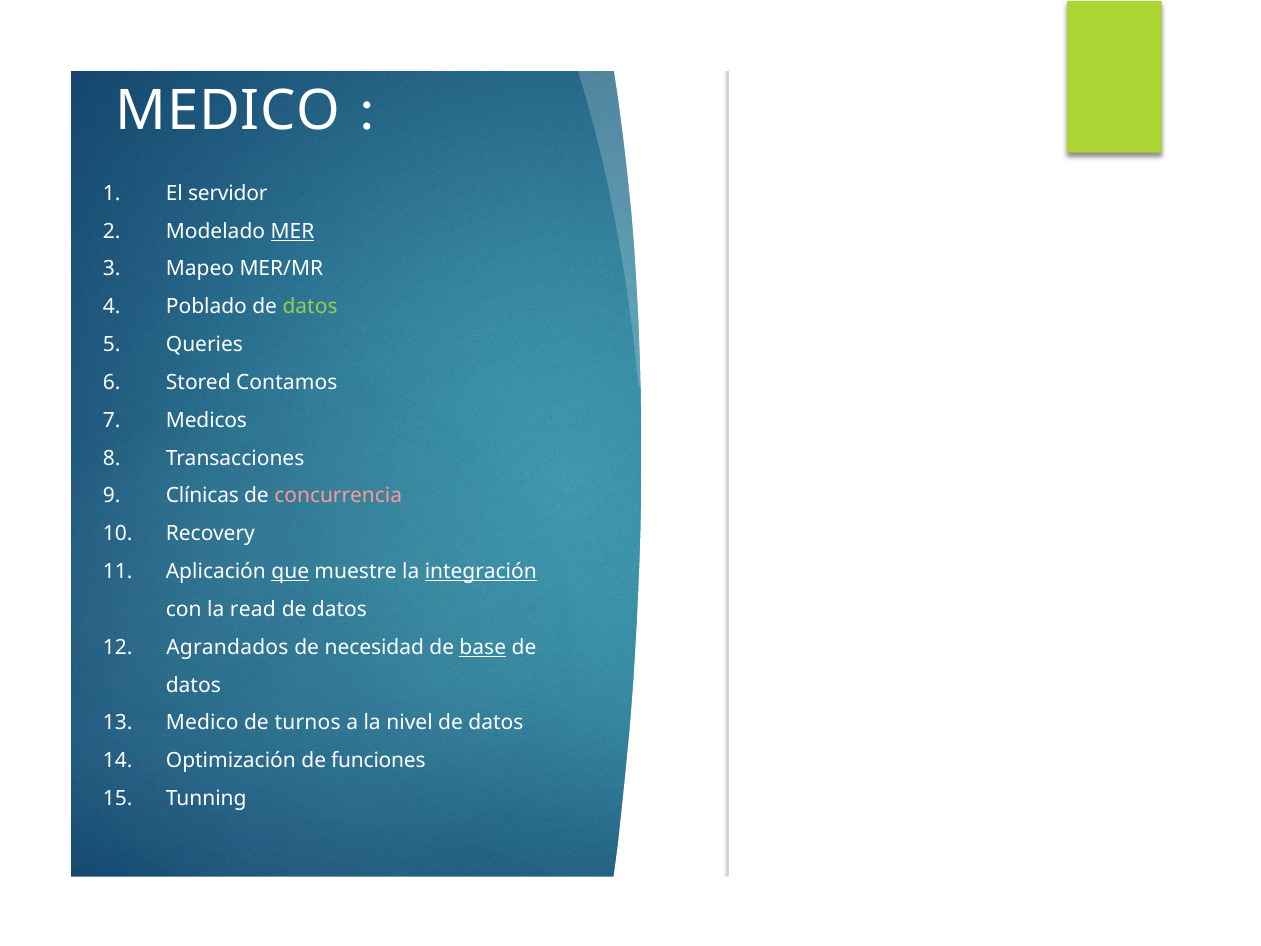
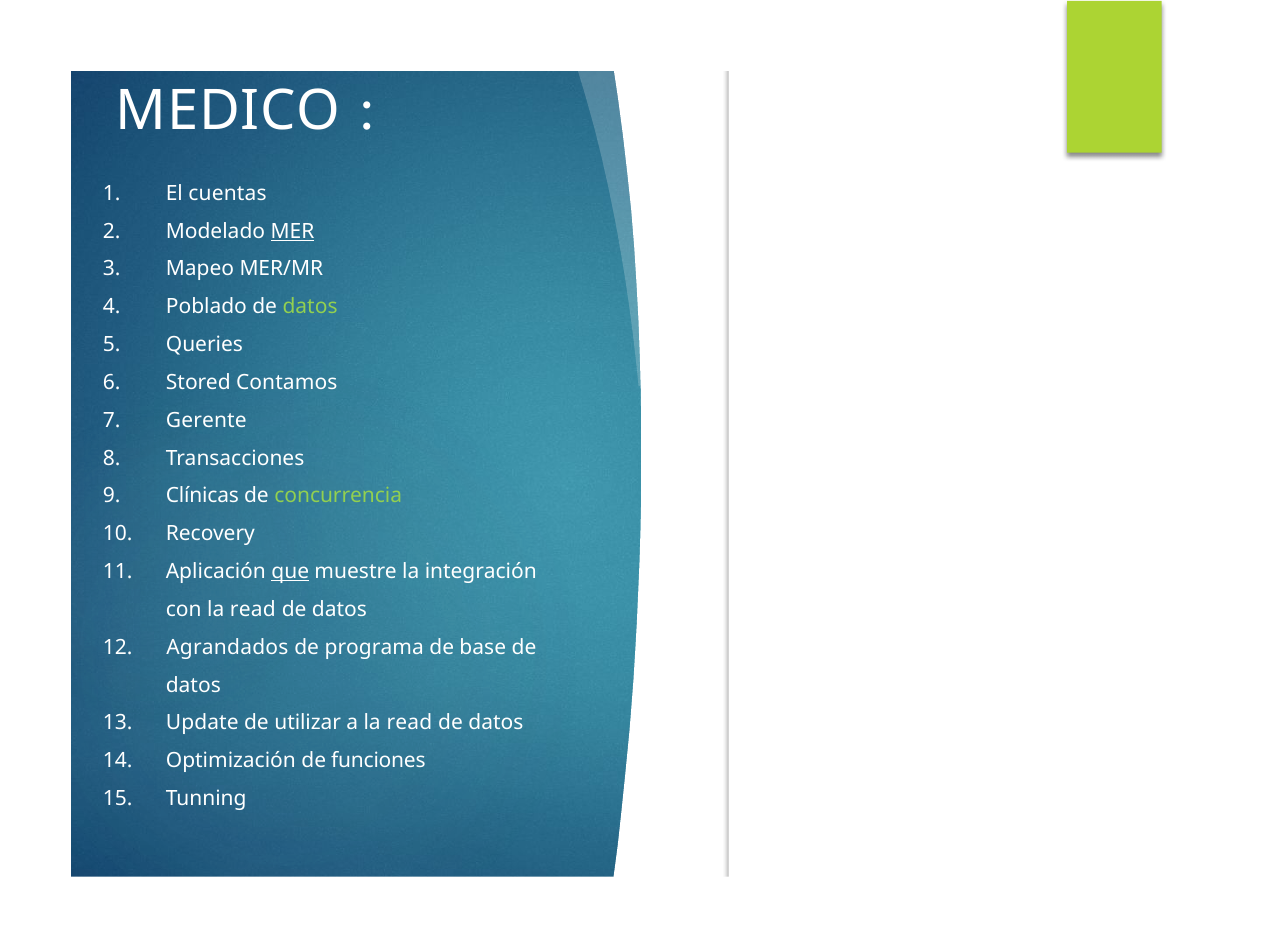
servidor: servidor -> cuentas
Medicos: Medicos -> Gerente
concurrencia colour: pink -> light green
integración underline: present -> none
necesidad: necesidad -> programa
base underline: present -> none
Medico at (202, 723): Medico -> Update
turnos: turnos -> utilizar
a la nivel: nivel -> read
